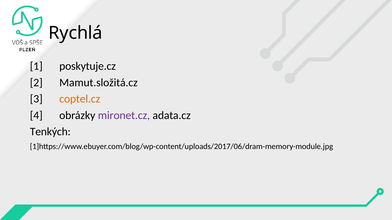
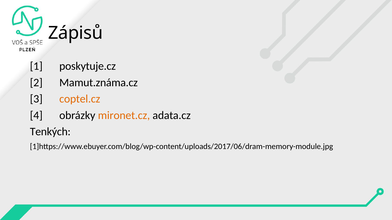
Rychlá: Rychlá -> Zápisů
Mamut.složitá.cz: Mamut.složitá.cz -> Mamut.známa.cz
mironet.cz colour: purple -> orange
